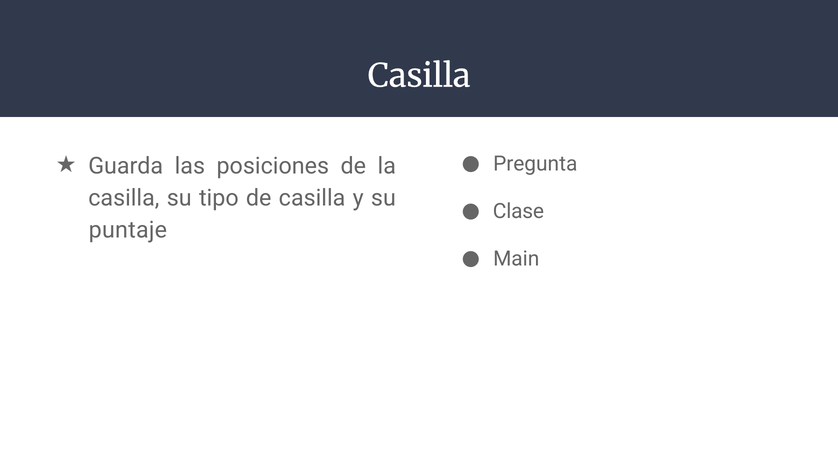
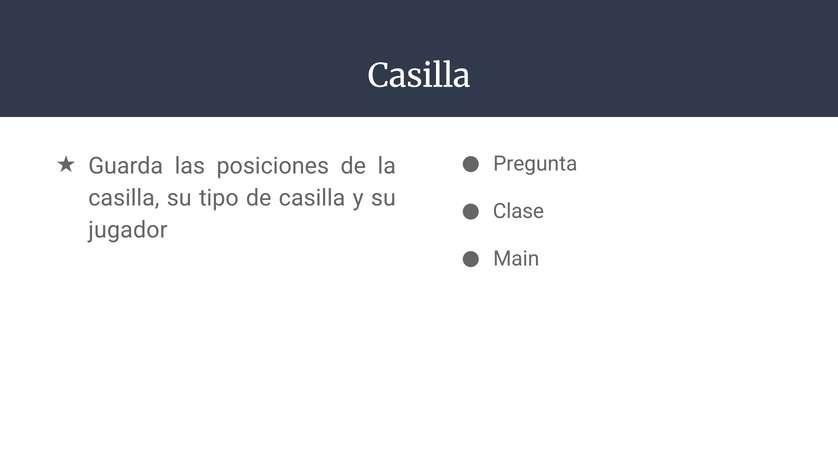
puntaje: puntaje -> jugador
